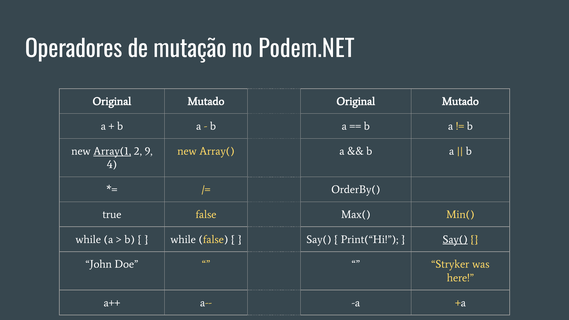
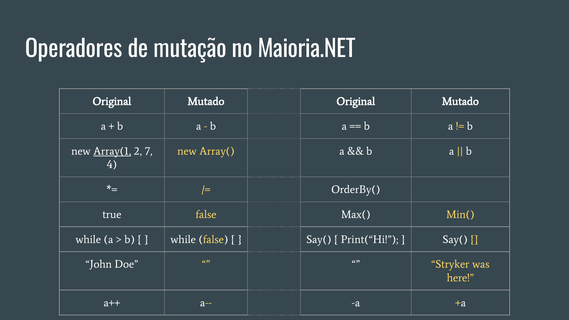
Podem.NET: Podem.NET -> Maioria.NET
9: 9 -> 7
Say( at (455, 239) underline: present -> none
